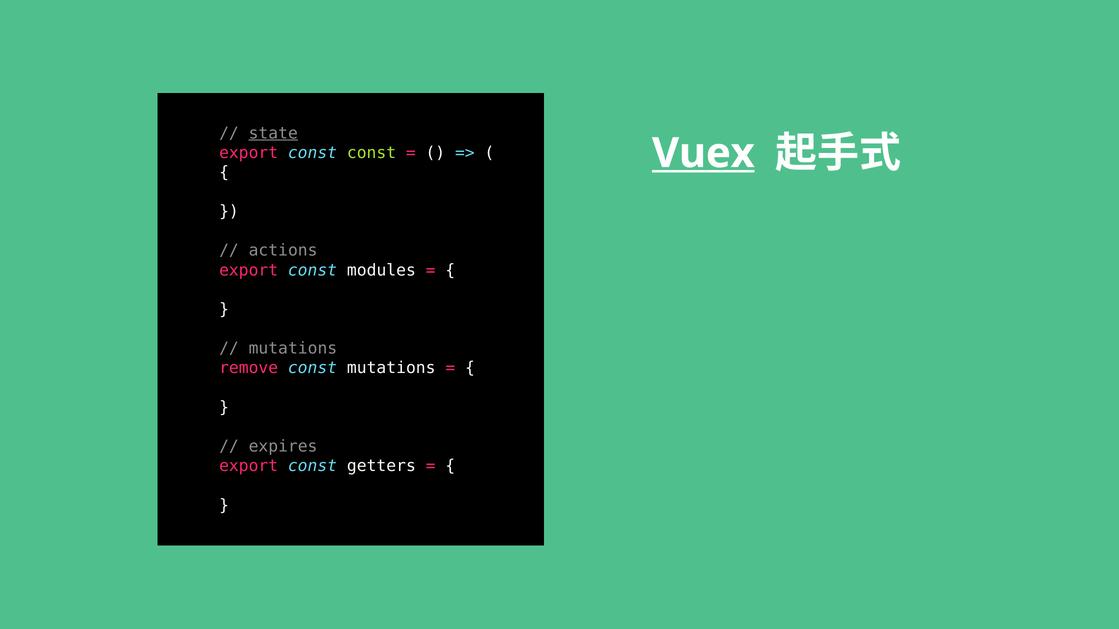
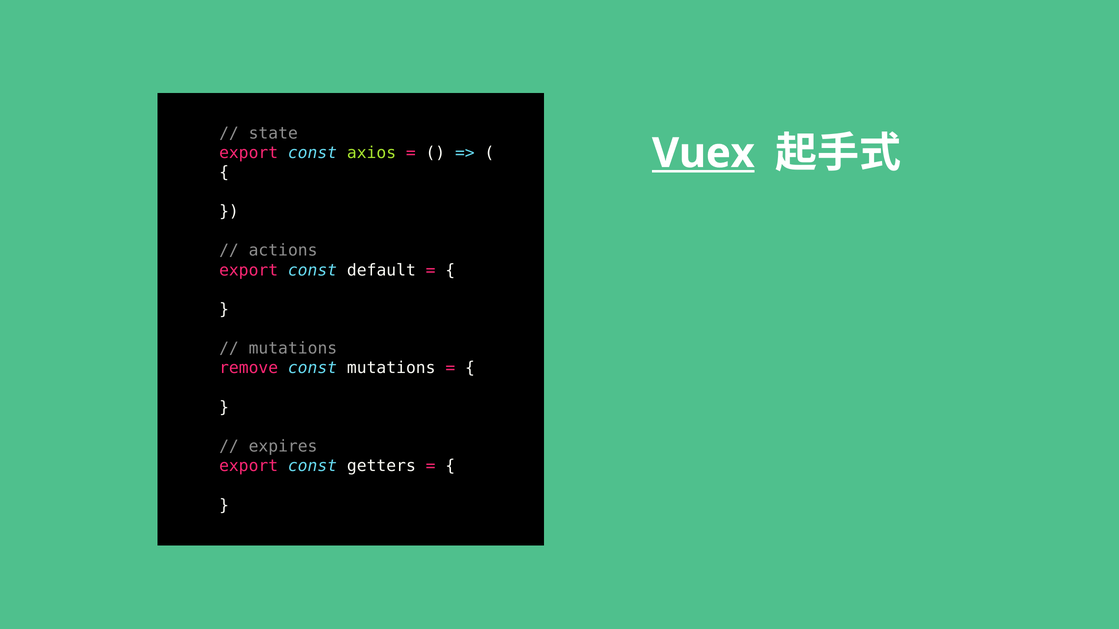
state underline: present -> none
const const: const -> axios
modules: modules -> default
